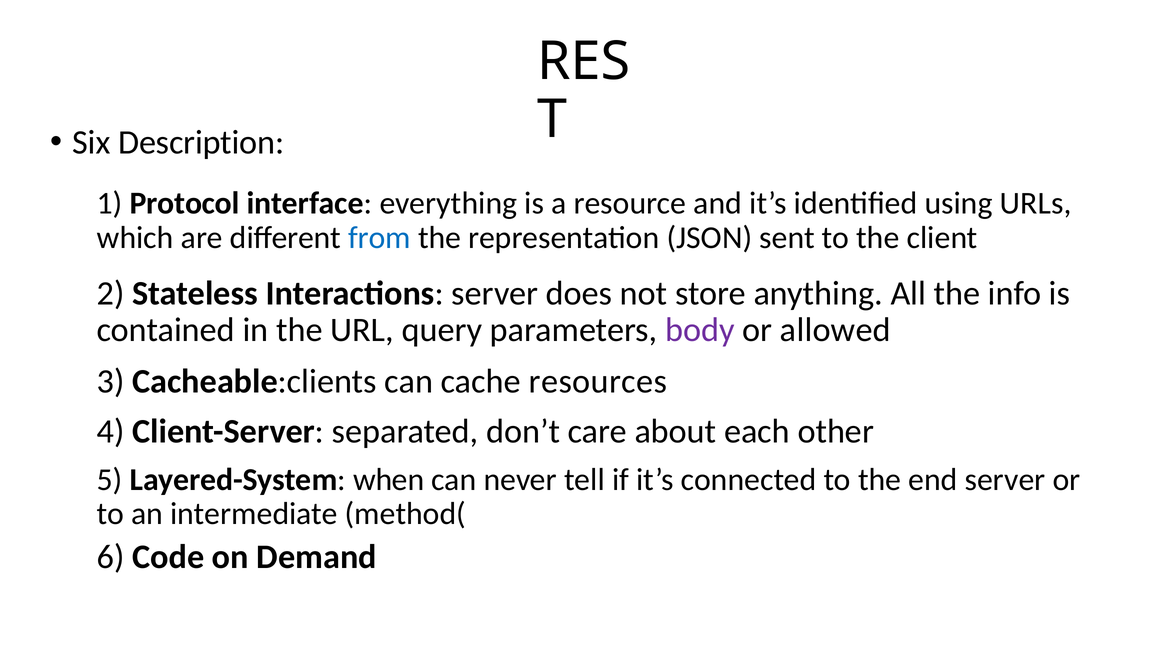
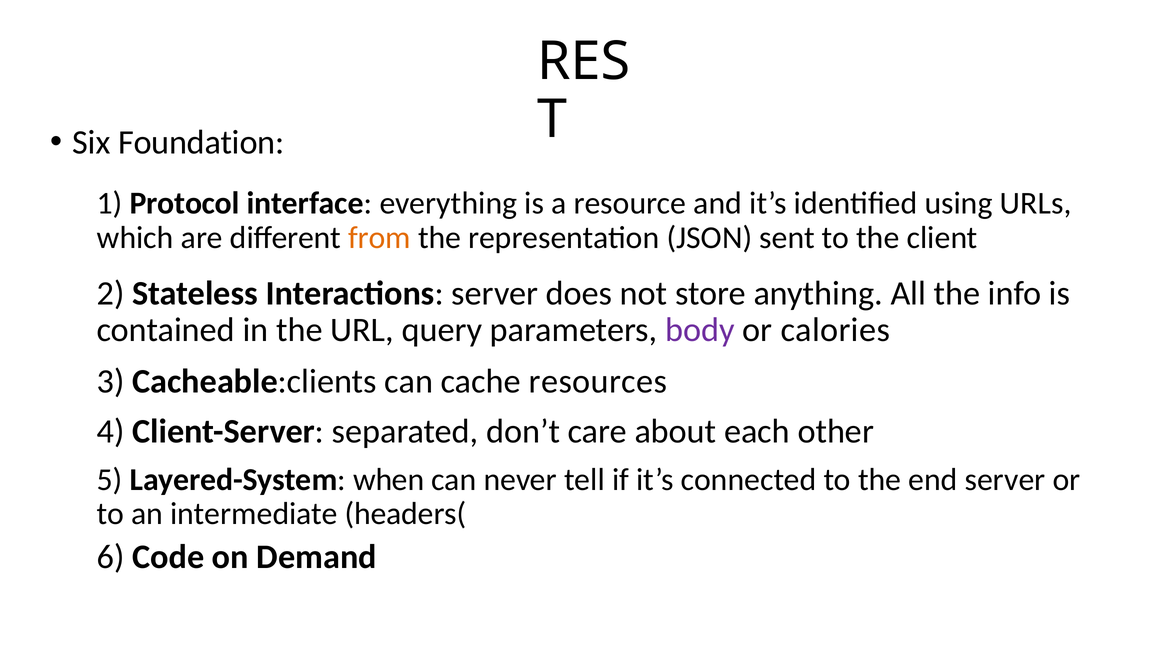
Description: Description -> Foundation
from colour: blue -> orange
allowed: allowed -> calories
method(: method( -> headers(
